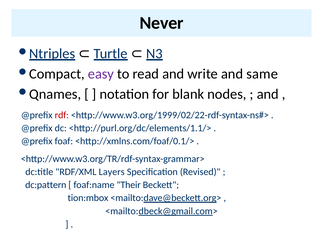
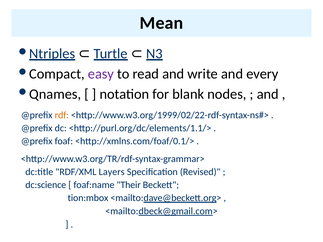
Never: Never -> Mean
same: same -> every
rdf colour: red -> orange
dc:pattern: dc:pattern -> dc:science
